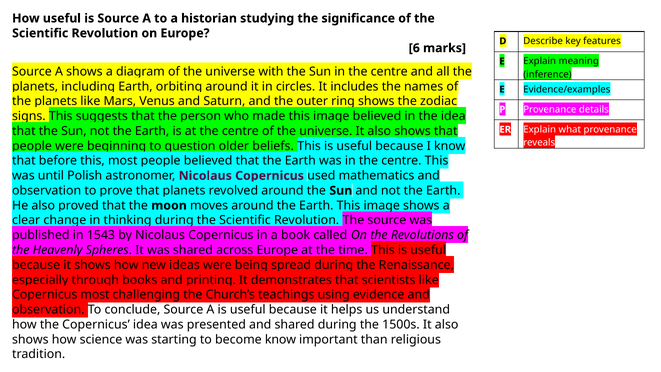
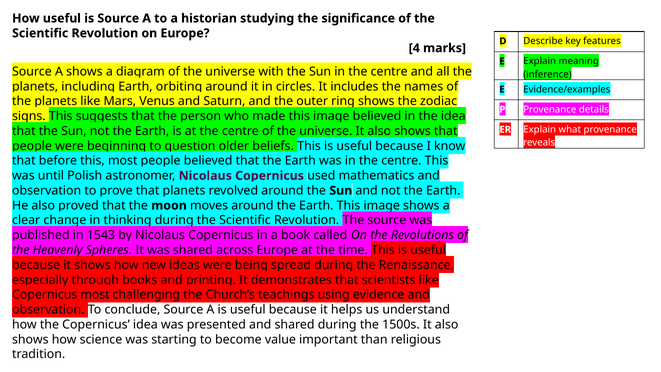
6: 6 -> 4
become know: know -> value
